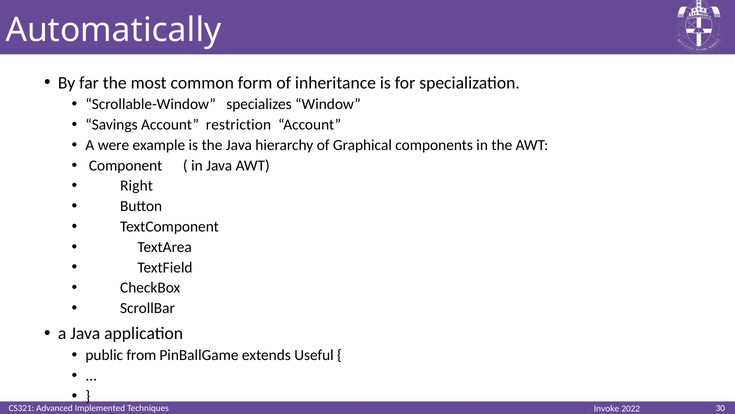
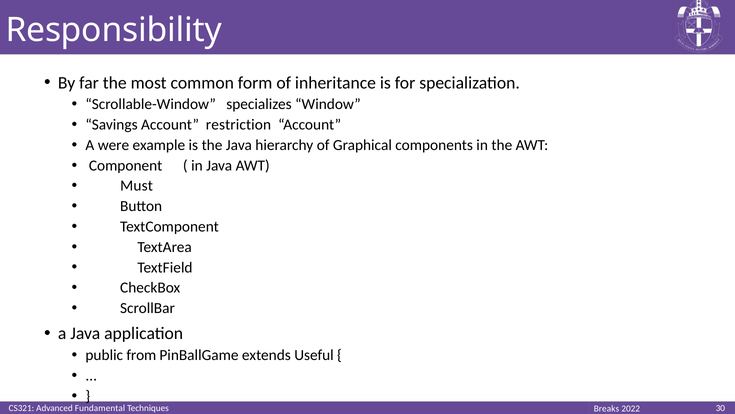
Automatically: Automatically -> Responsibility
Right: Right -> Must
Implemented: Implemented -> Fundamental
Invoke: Invoke -> Breaks
